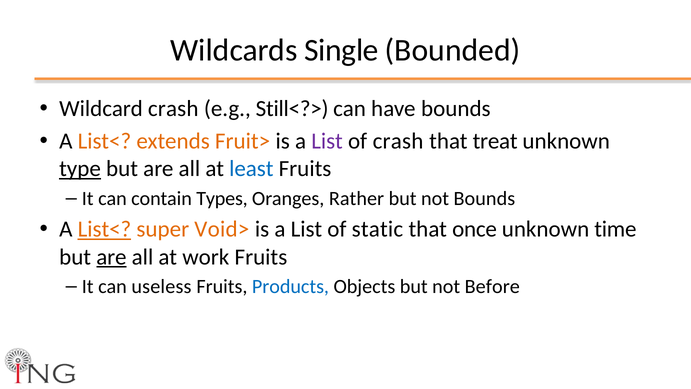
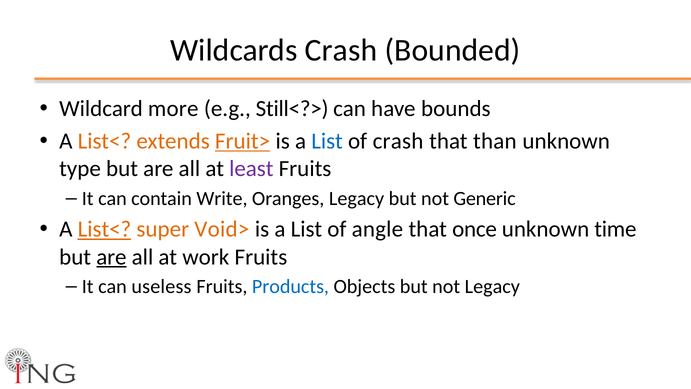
Wildcards Single: Single -> Crash
Wildcard crash: crash -> more
Fruit> underline: none -> present
List at (327, 141) colour: purple -> blue
treat: treat -> than
type underline: present -> none
least colour: blue -> purple
Types: Types -> Write
Oranges Rather: Rather -> Legacy
not Bounds: Bounds -> Generic
static: static -> angle
not Before: Before -> Legacy
